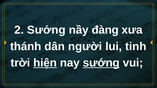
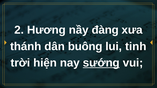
2 Sướng: Sướng -> Hương
người: người -> buông
hiện underline: present -> none
